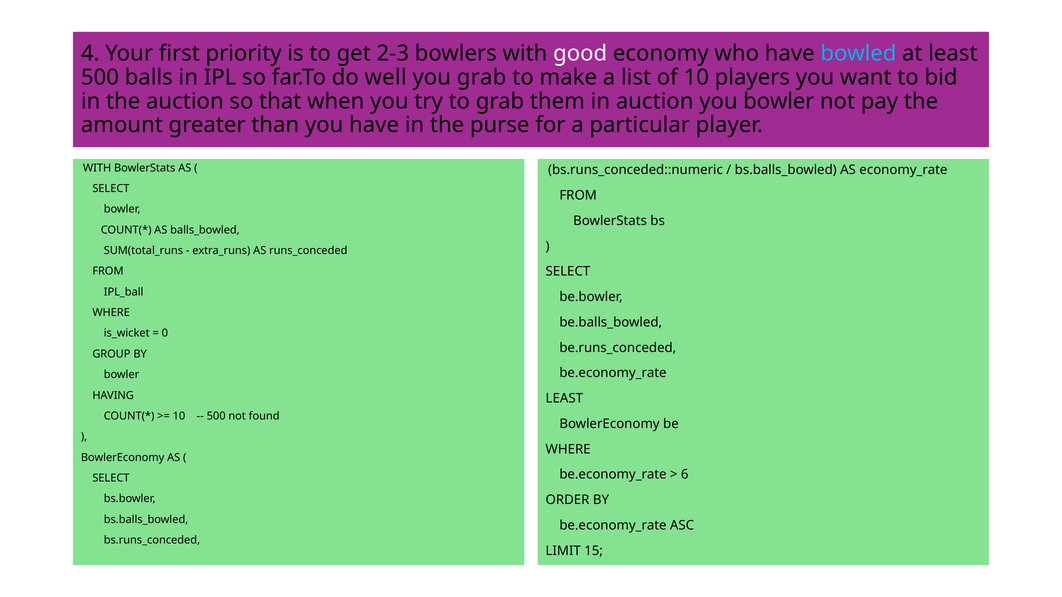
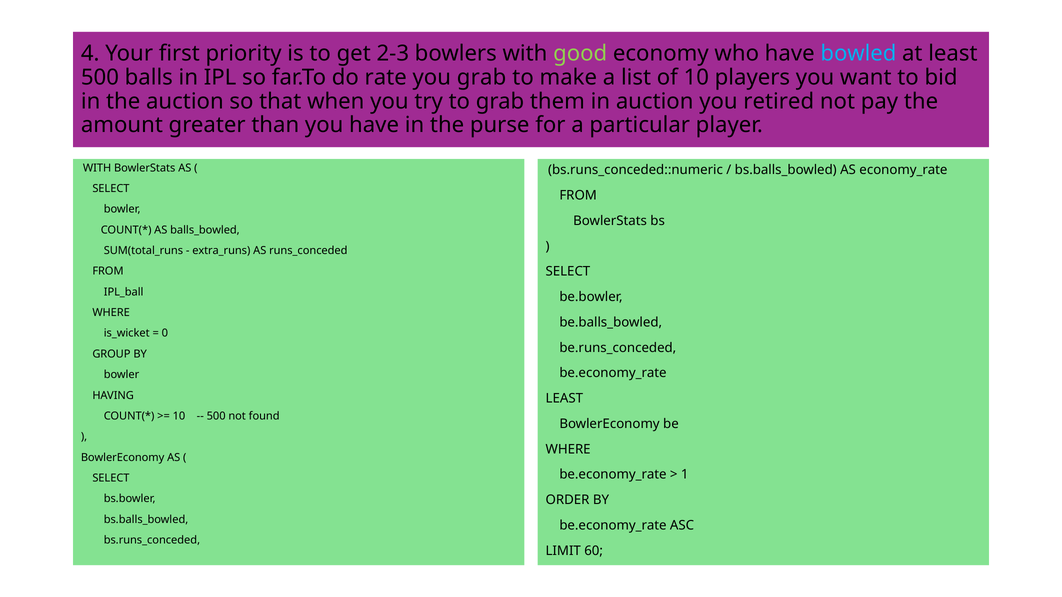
good colour: white -> light green
well: well -> rate
you bowler: bowler -> retired
6: 6 -> 1
15: 15 -> 60
